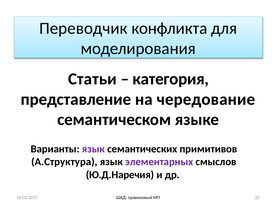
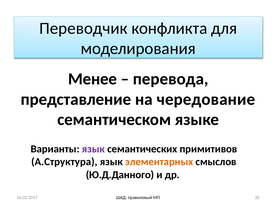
Статьи: Статьи -> Менее
категория: категория -> перевода
элементарных colour: purple -> orange
Ю.Д.Наречия: Ю.Д.Наречия -> Ю.Д.Данного
